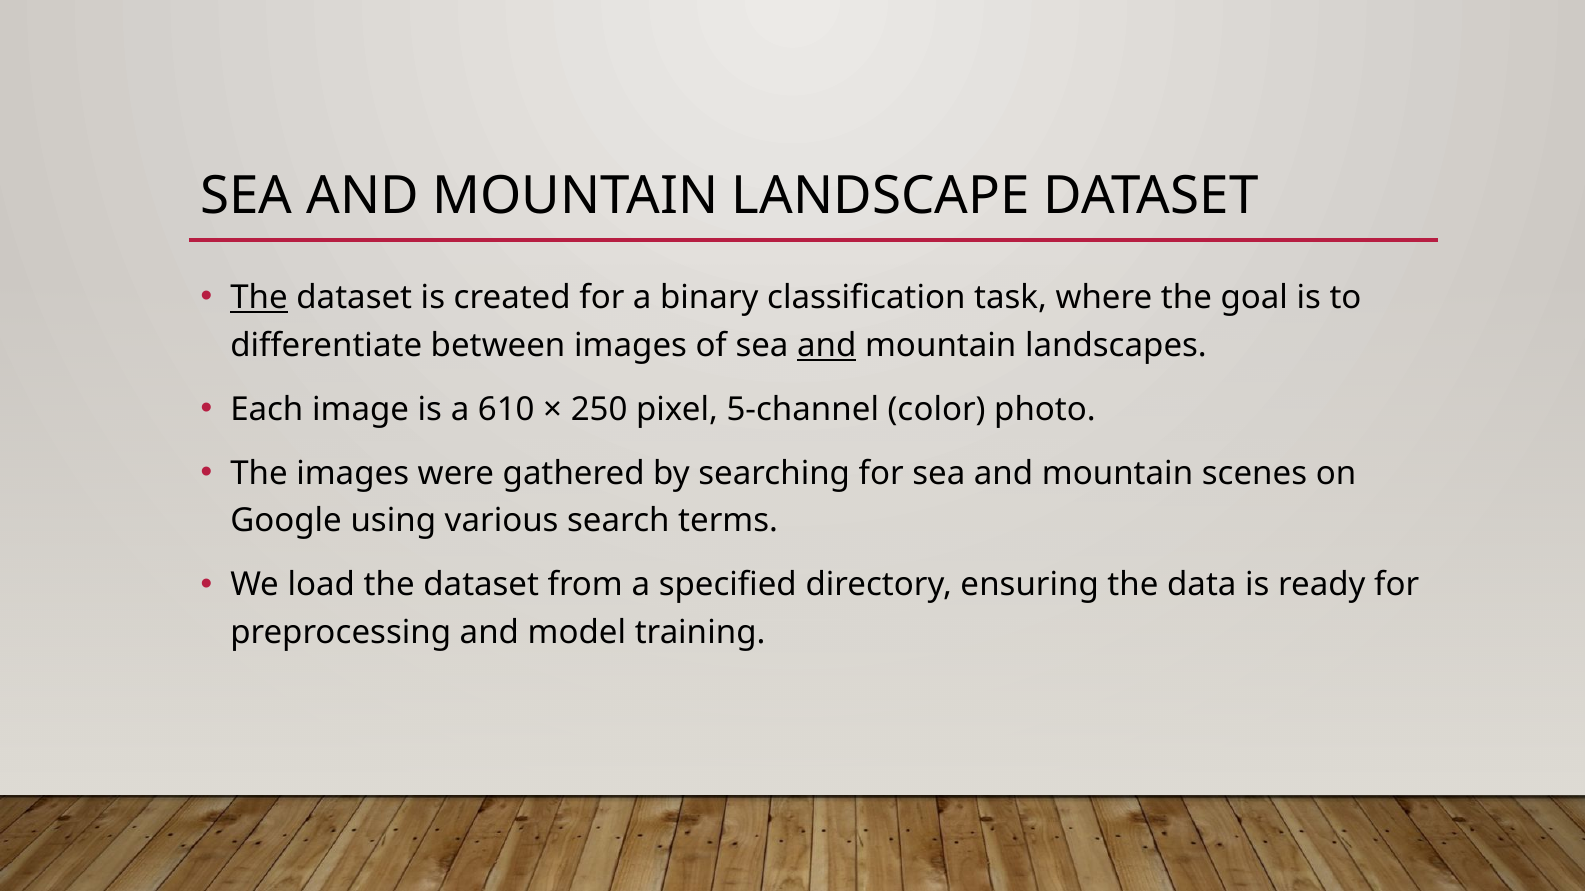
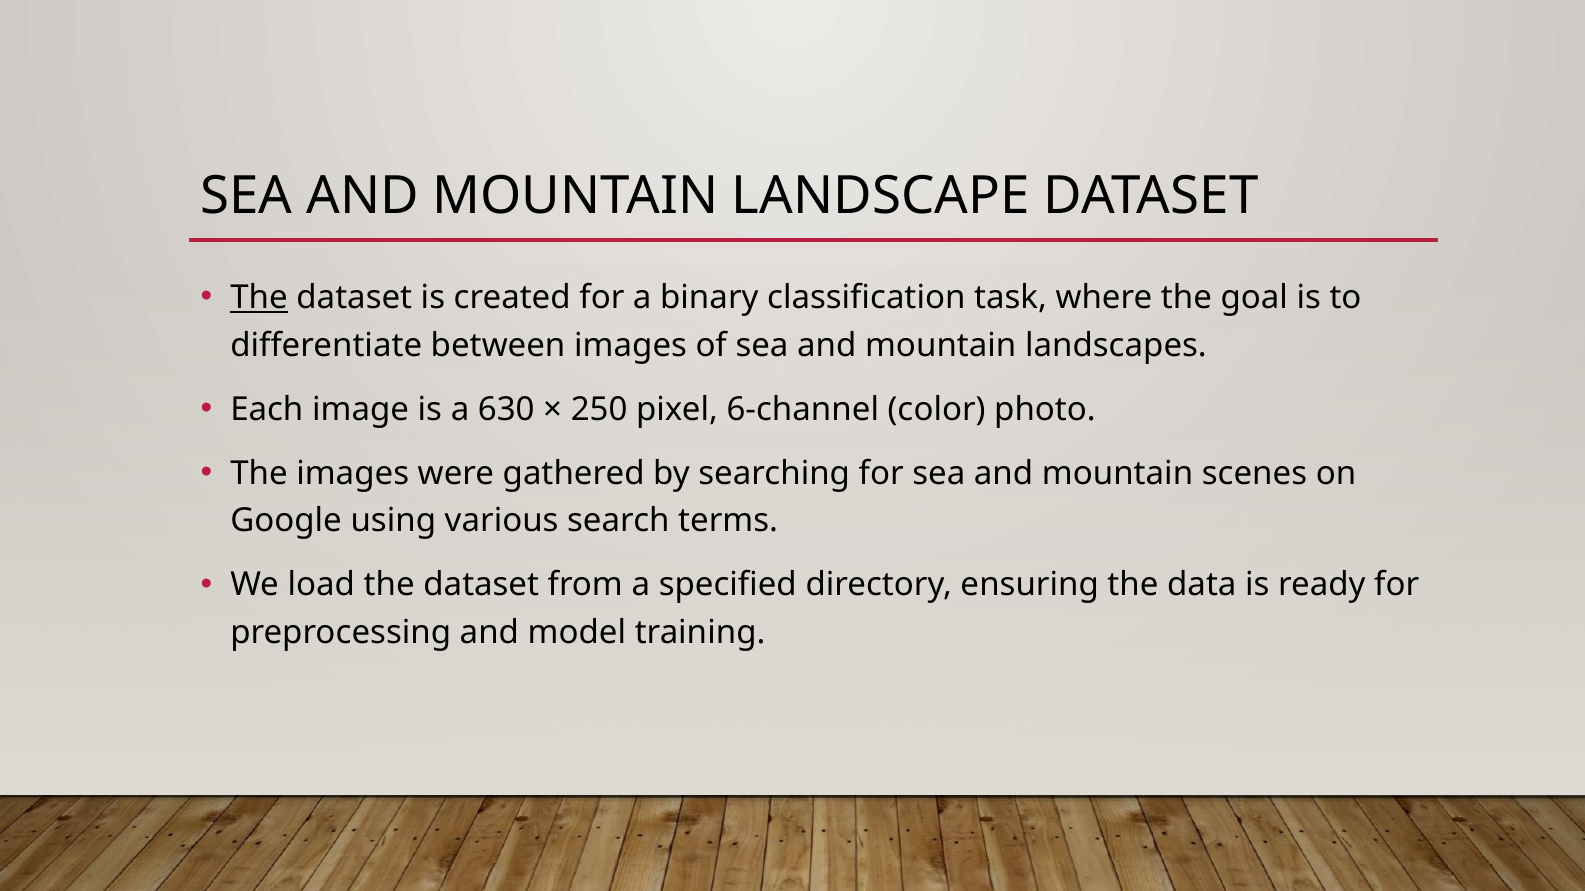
and at (827, 346) underline: present -> none
610: 610 -> 630
5-channel: 5-channel -> 6-channel
